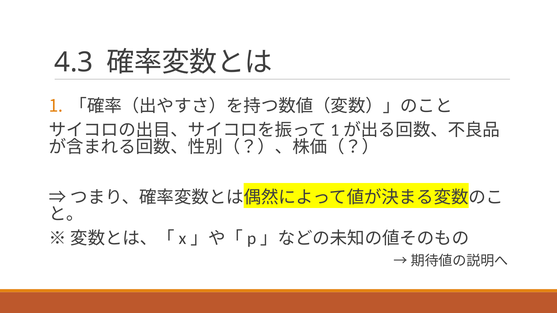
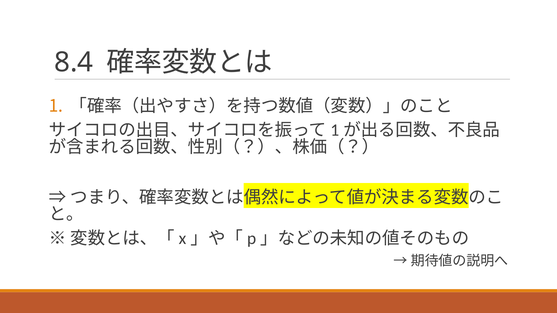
4.3: 4.3 -> 8.4
